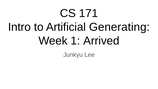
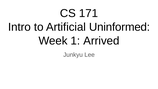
Generating: Generating -> Uninformed
